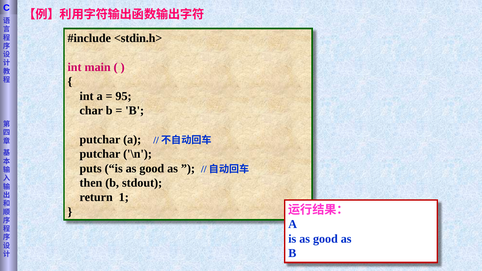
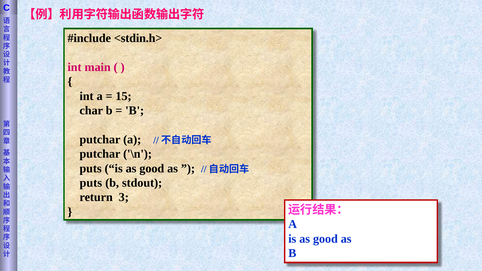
95: 95 -> 15
then at (91, 183): then -> puts
1: 1 -> 3
